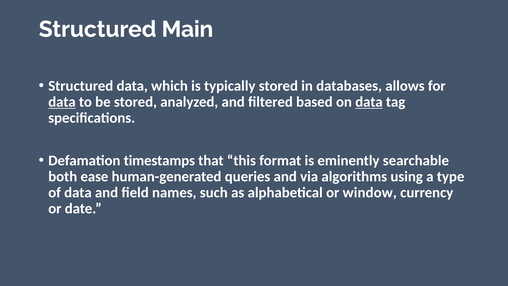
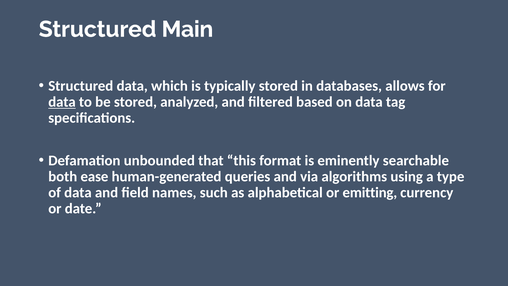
data at (369, 102) underline: present -> none
timestamps: timestamps -> unbounded
window: window -> emitting
